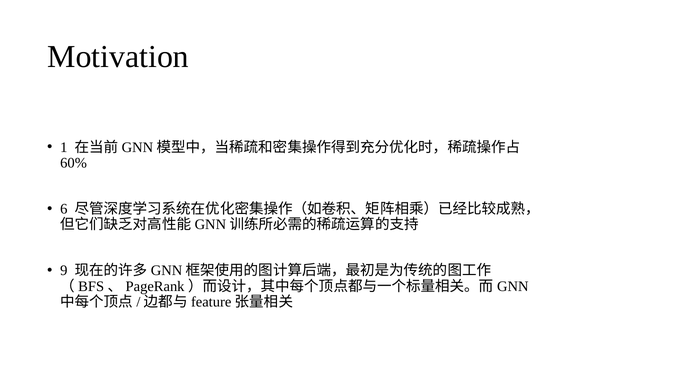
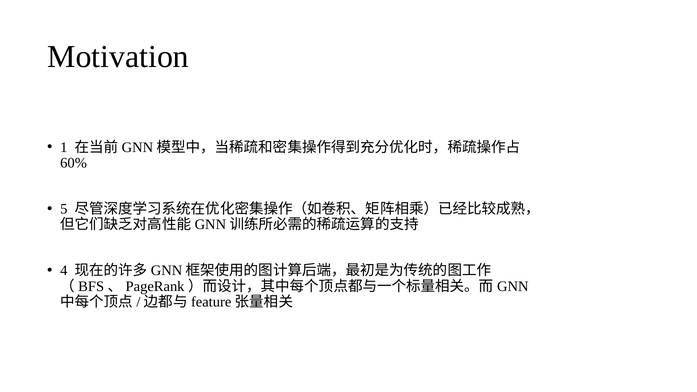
6: 6 -> 5
9: 9 -> 4
